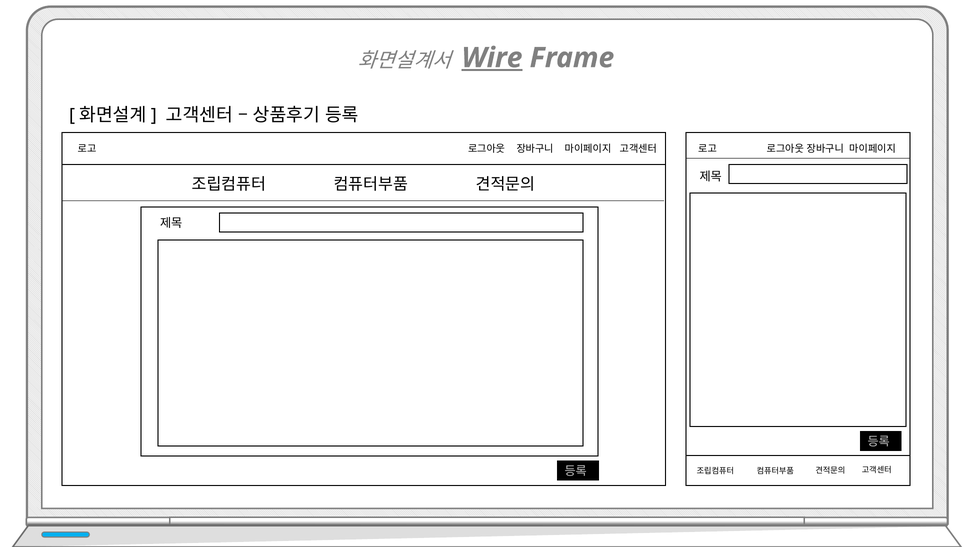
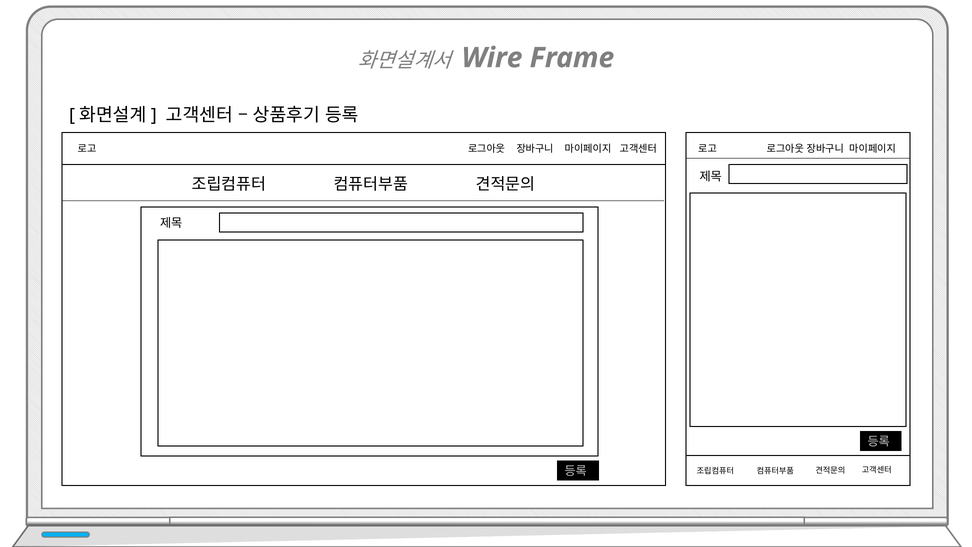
Wire underline: present -> none
